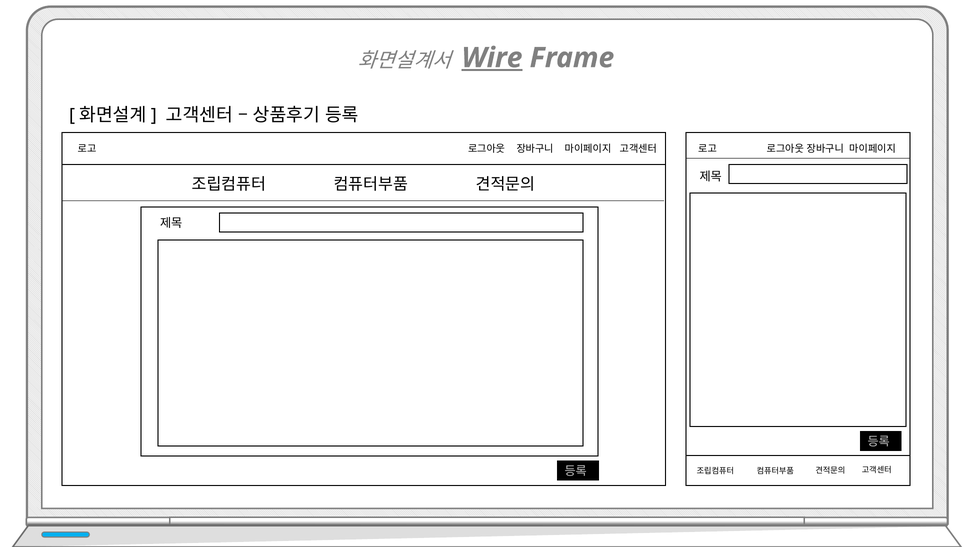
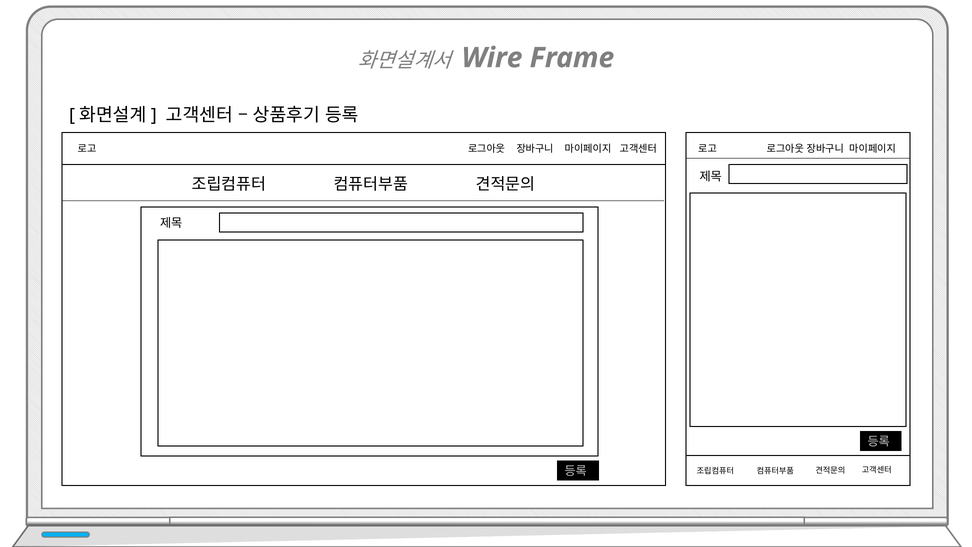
Wire underline: present -> none
